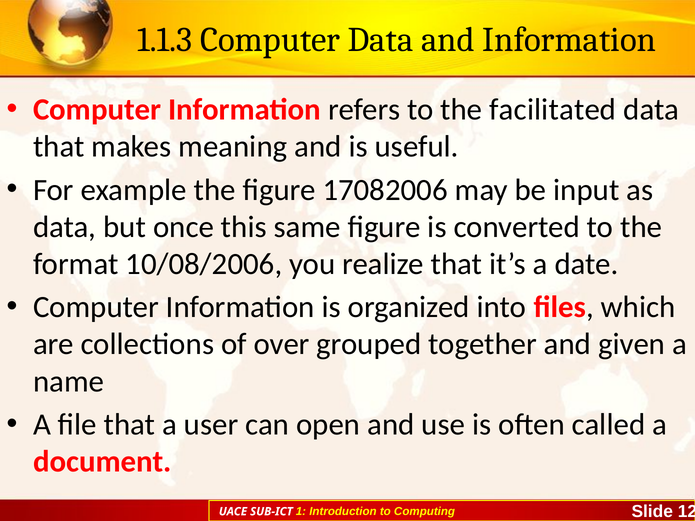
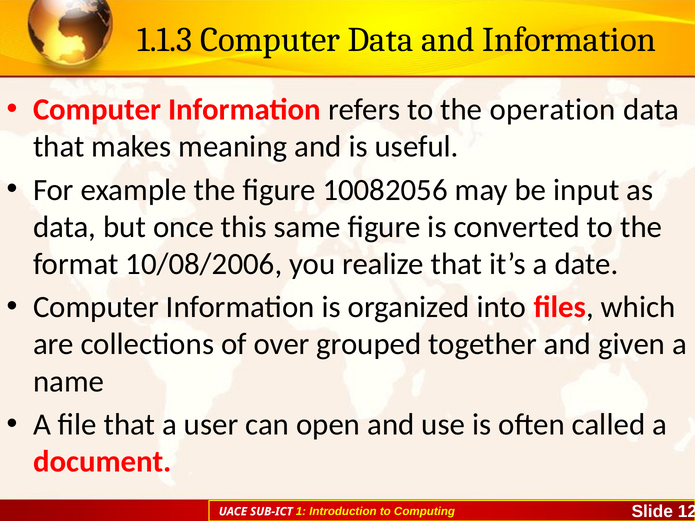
facilitated: facilitated -> operation
17082006: 17082006 -> 10082056
